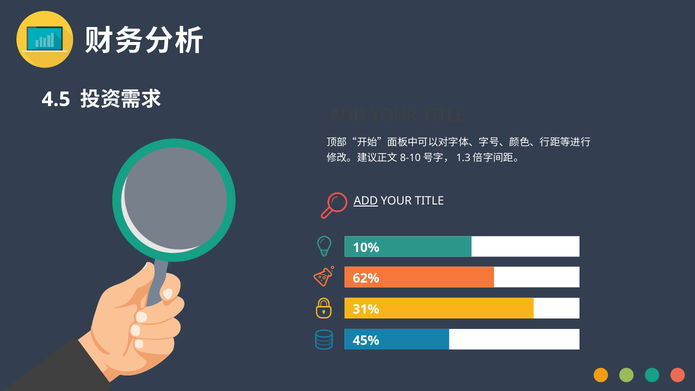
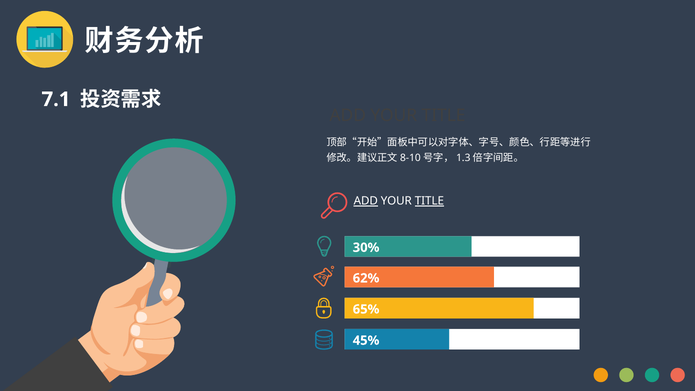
4.5: 4.5 -> 7.1
TITLE at (429, 201) underline: none -> present
10%: 10% -> 30%
31%: 31% -> 65%
